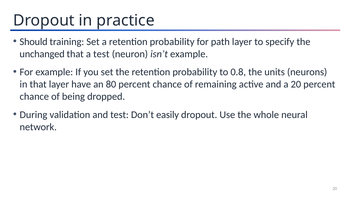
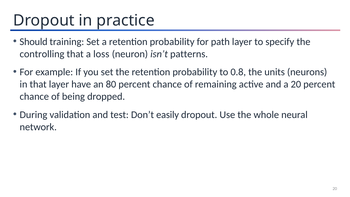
unchanged: unchanged -> controlling
a test: test -> loss
isn’t example: example -> patterns
